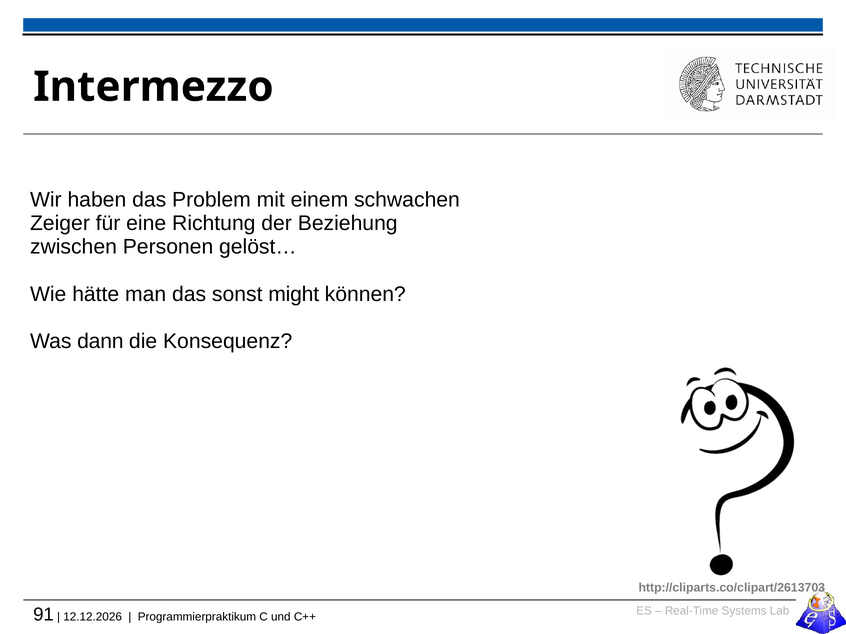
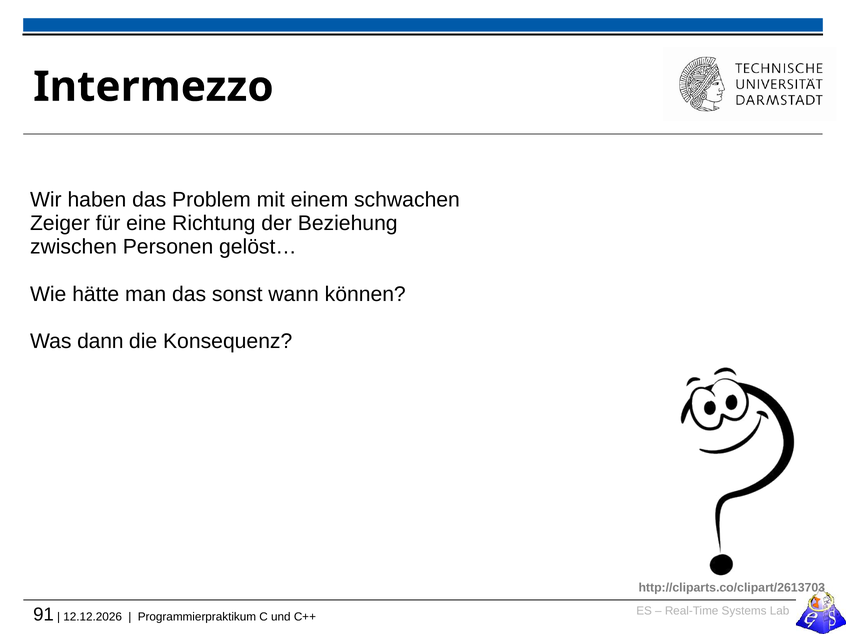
might: might -> wann
